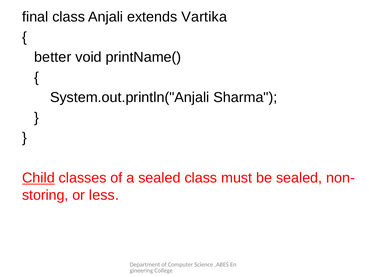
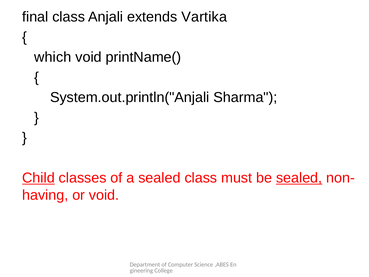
better: better -> which
sealed at (299, 178) underline: none -> present
storing: storing -> having
or less: less -> void
